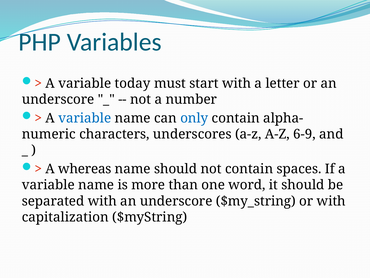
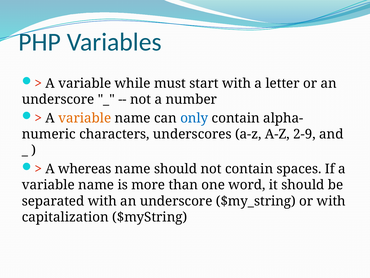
today: today -> while
variable at (85, 118) colour: blue -> orange
6-9: 6-9 -> 2-9
